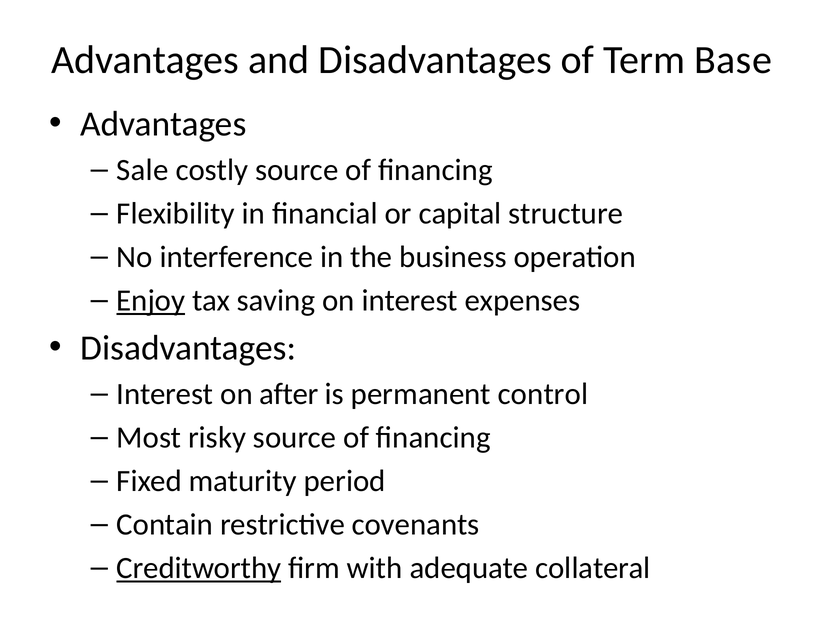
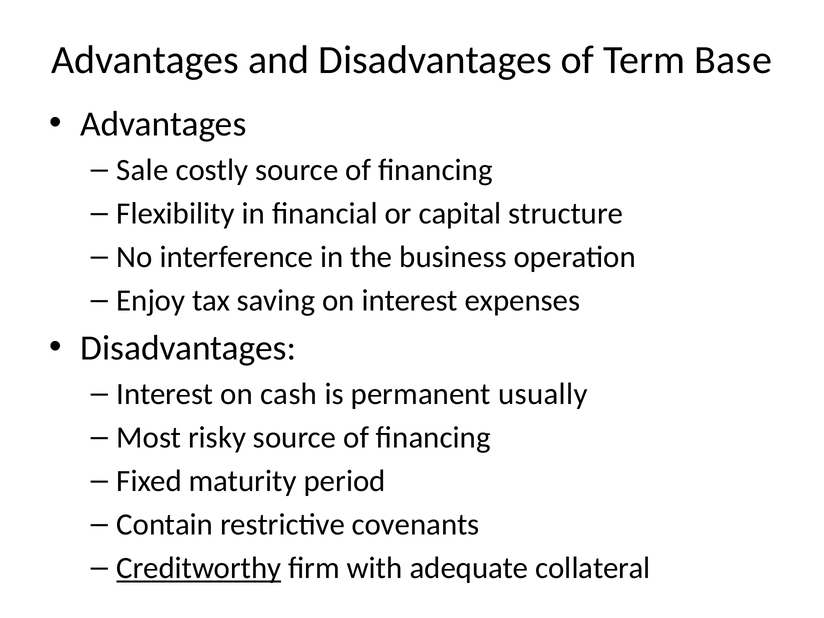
Enjoy underline: present -> none
after: after -> cash
control: control -> usually
